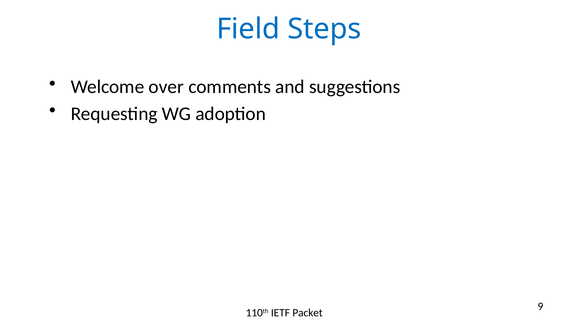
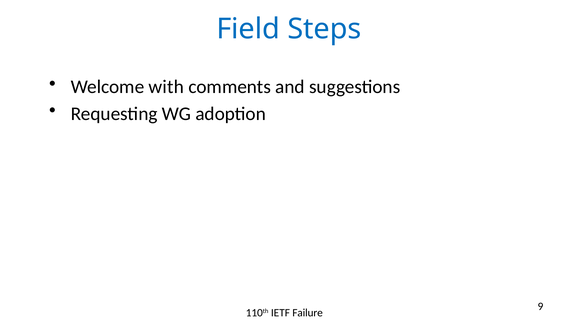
over: over -> with
Packet: Packet -> Failure
